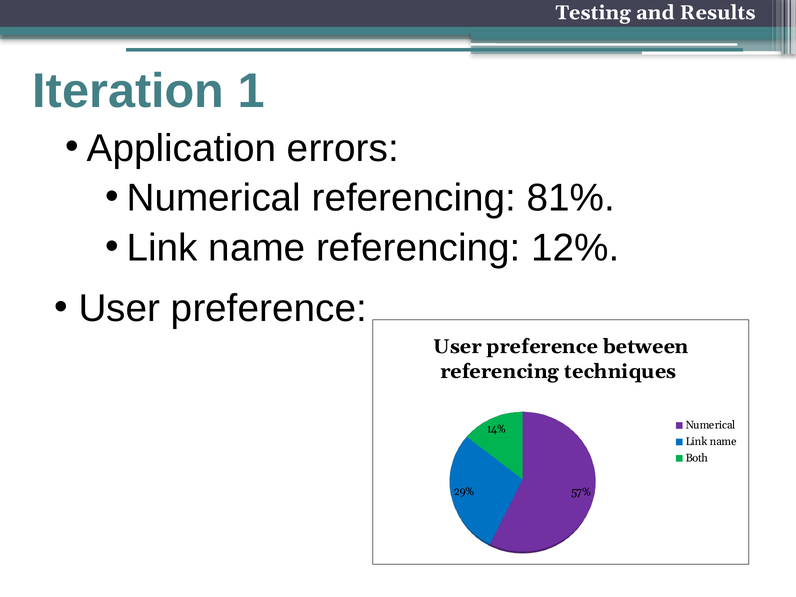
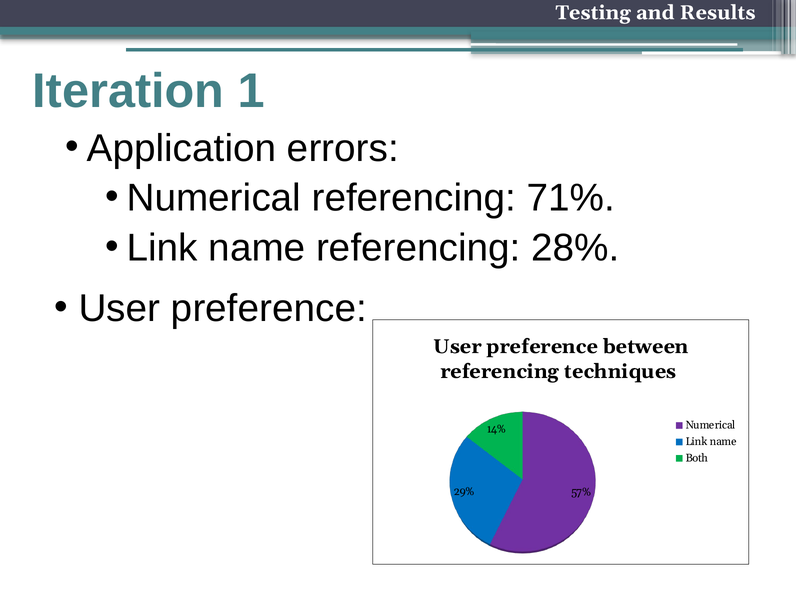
81%: 81% -> 71%
12%: 12% -> 28%
